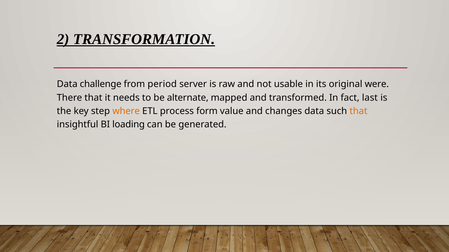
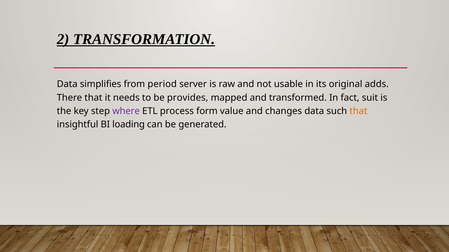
challenge: challenge -> simplifies
were: were -> adds
alternate: alternate -> provides
last: last -> suit
where colour: orange -> purple
